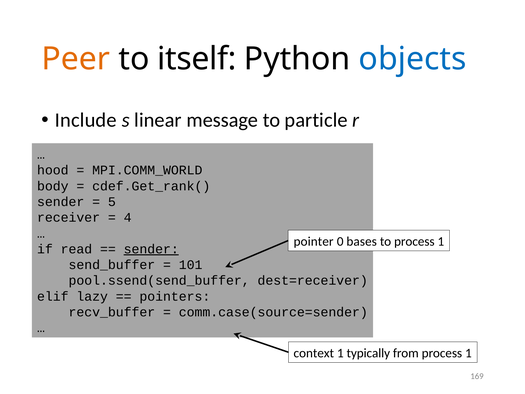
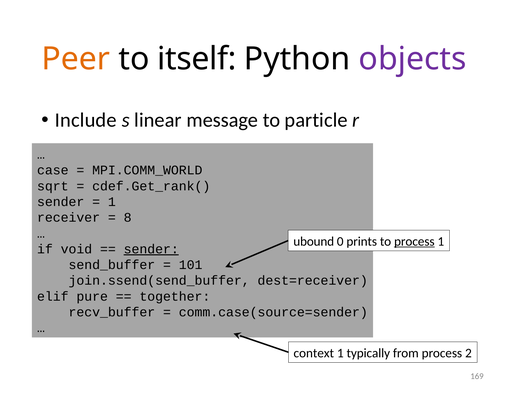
objects colour: blue -> purple
hood: hood -> case
body: body -> sqrt
5 at (112, 202): 5 -> 1
4: 4 -> 8
pointer: pointer -> ubound
bases: bases -> prints
process at (414, 241) underline: none -> present
read: read -> void
pool.ssend(send_buffer: pool.ssend(send_buffer -> join.ssend(send_buffer
lazy: lazy -> pure
pointers: pointers -> together
from process 1: 1 -> 2
